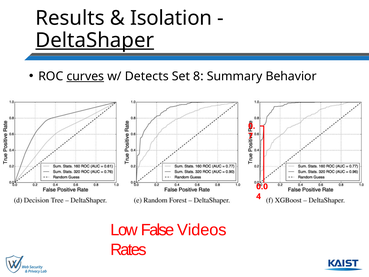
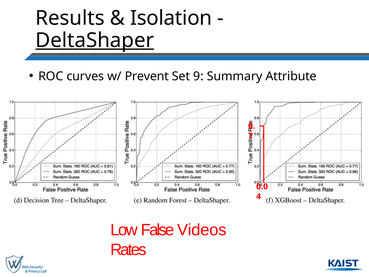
curves underline: present -> none
Detects: Detects -> Prevent
8: 8 -> 9
Behavior: Behavior -> Attribute
